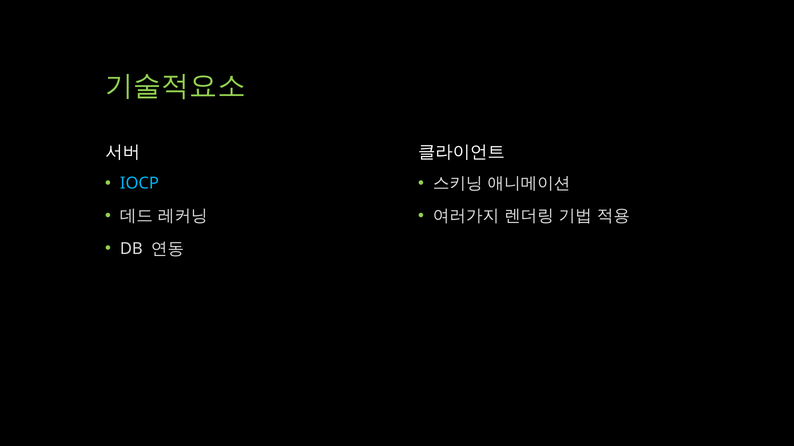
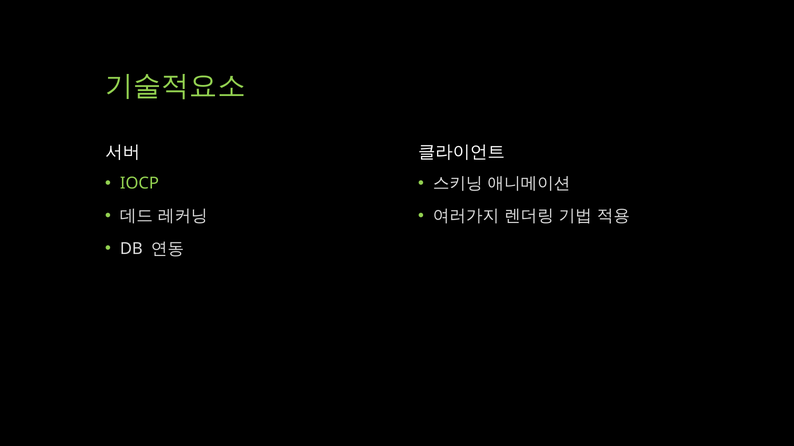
IOCP colour: light blue -> light green
